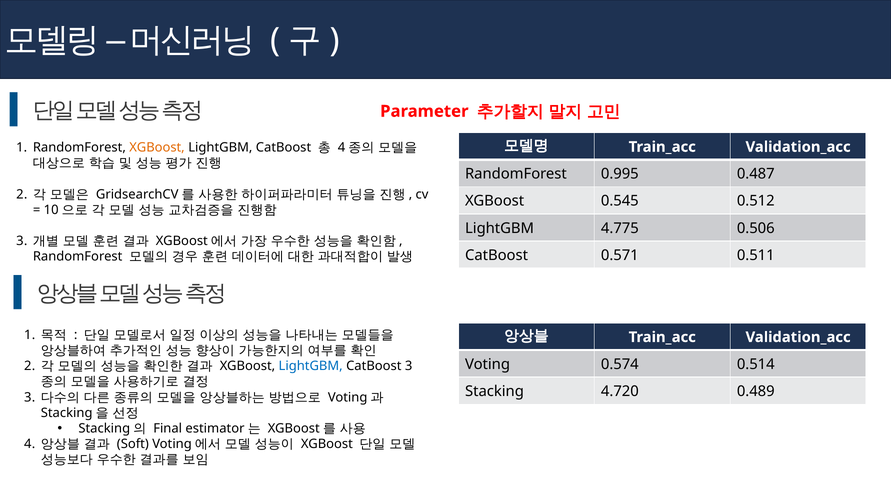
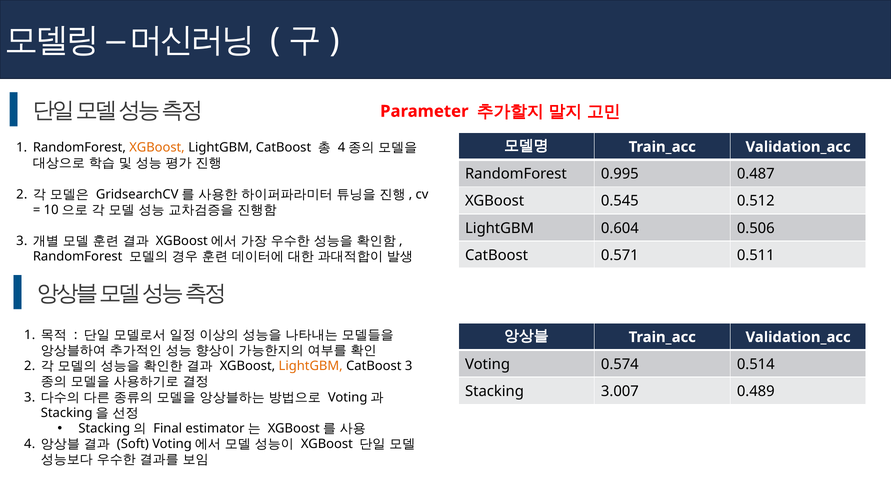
4.775: 4.775 -> 0.604
LightGBM at (311, 366) colour: blue -> orange
4.720: 4.720 -> 3.007
